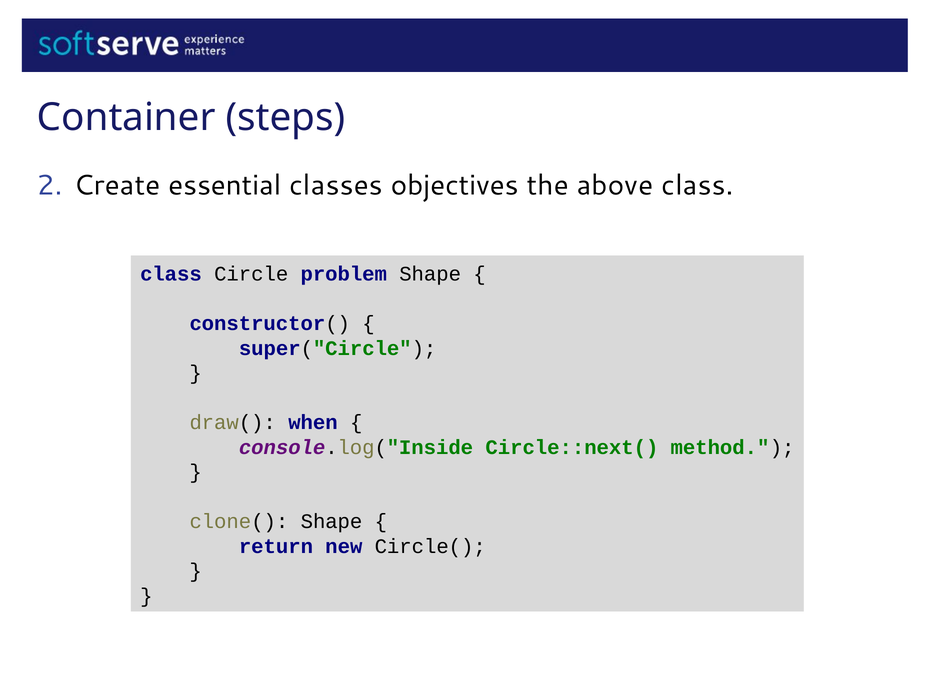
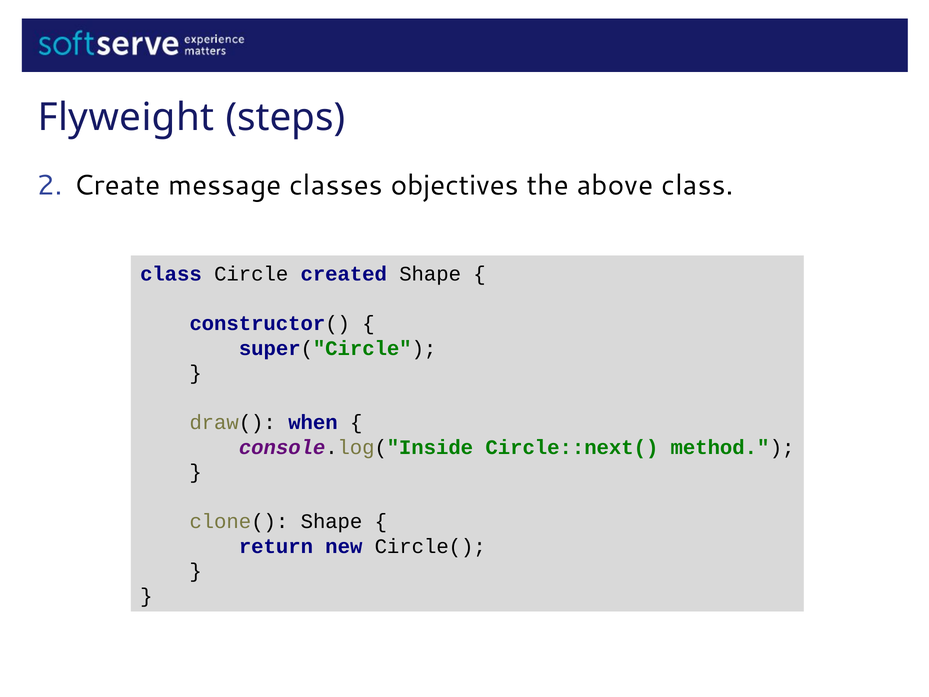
Container: Container -> Flyweight
essential: essential -> message
problem: problem -> created
